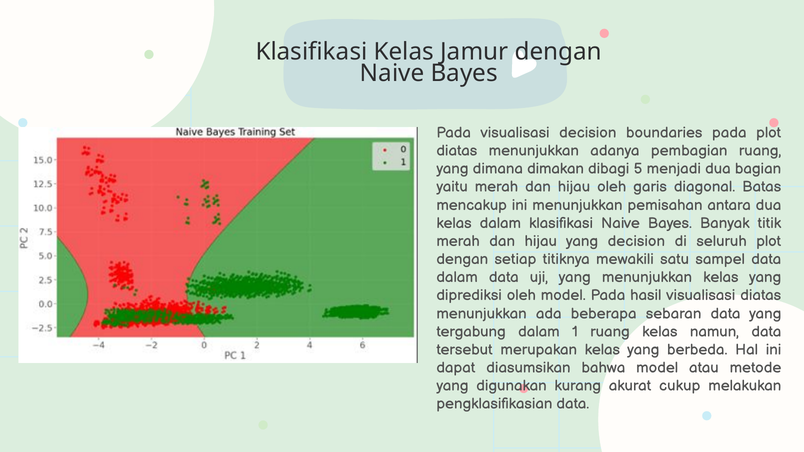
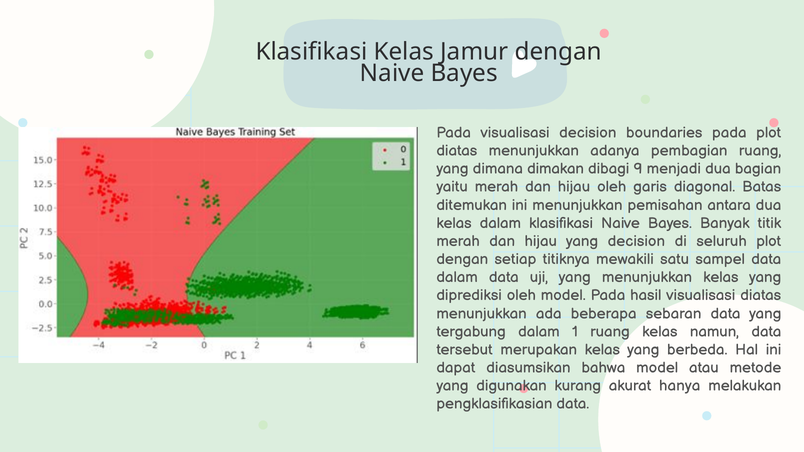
5: 5 -> 9
mencakup: mencakup -> ditemukan
cukup: cukup -> hanya
